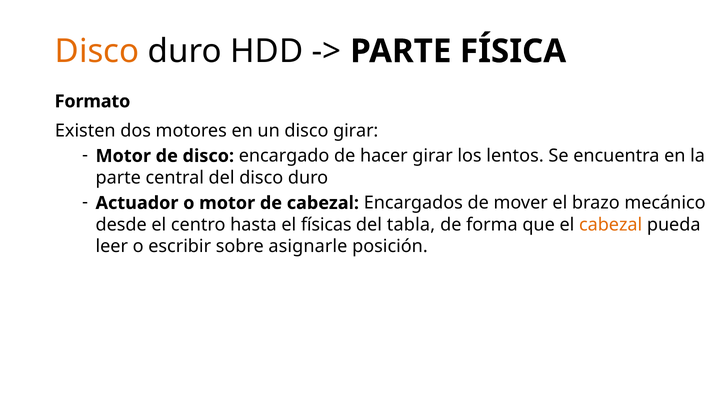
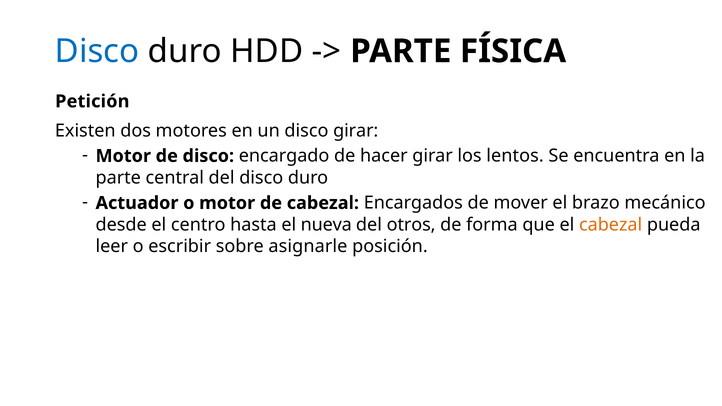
Disco at (97, 51) colour: orange -> blue
Formato: Formato -> Petición
físicas: físicas -> nueva
tabla: tabla -> otros
